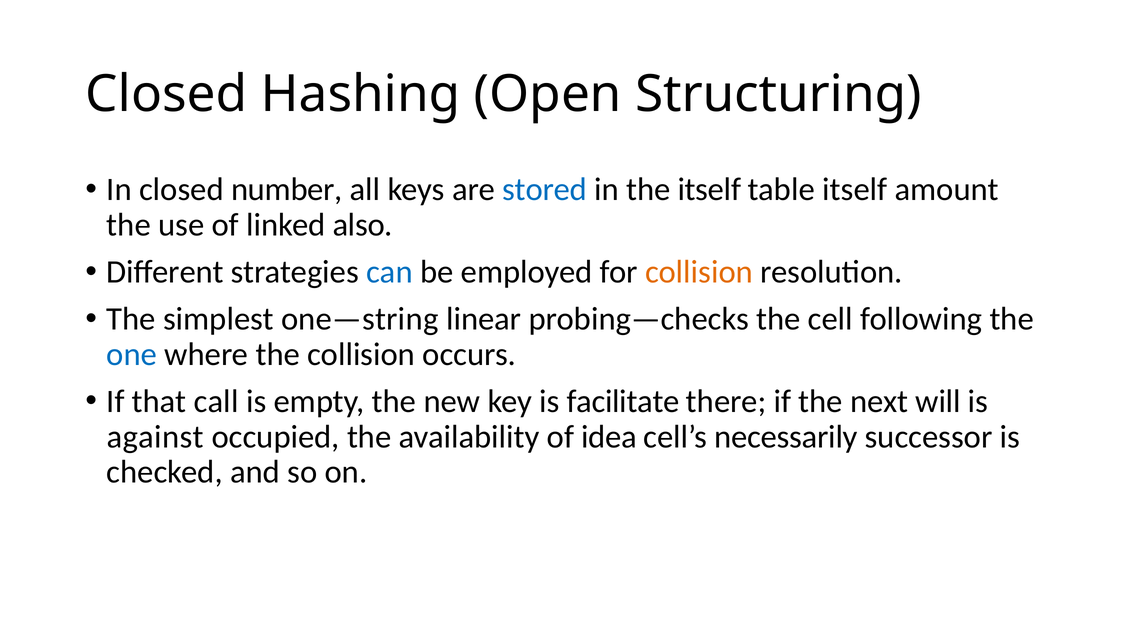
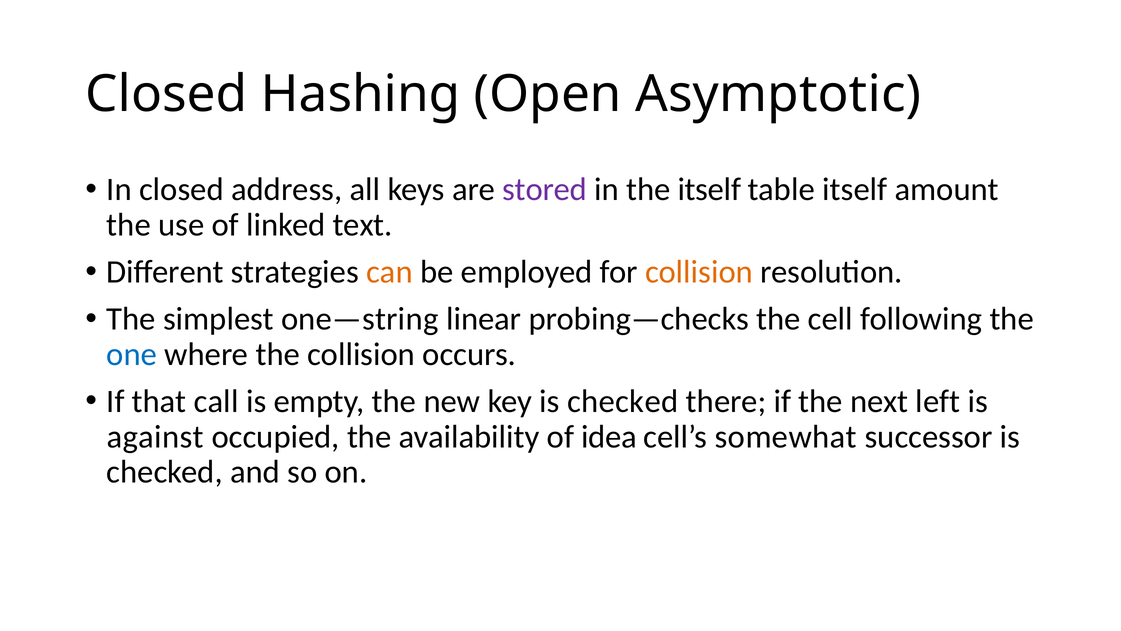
Structuring: Structuring -> Asymptotic
number: number -> address
stored colour: blue -> purple
also: also -> text
can colour: blue -> orange
key is facilitate: facilitate -> checked
will: will -> left
necessarily: necessarily -> somewhat
